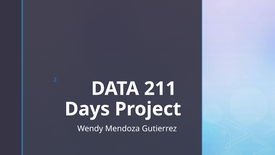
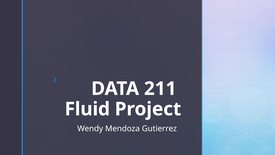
Days: Days -> Fluid
